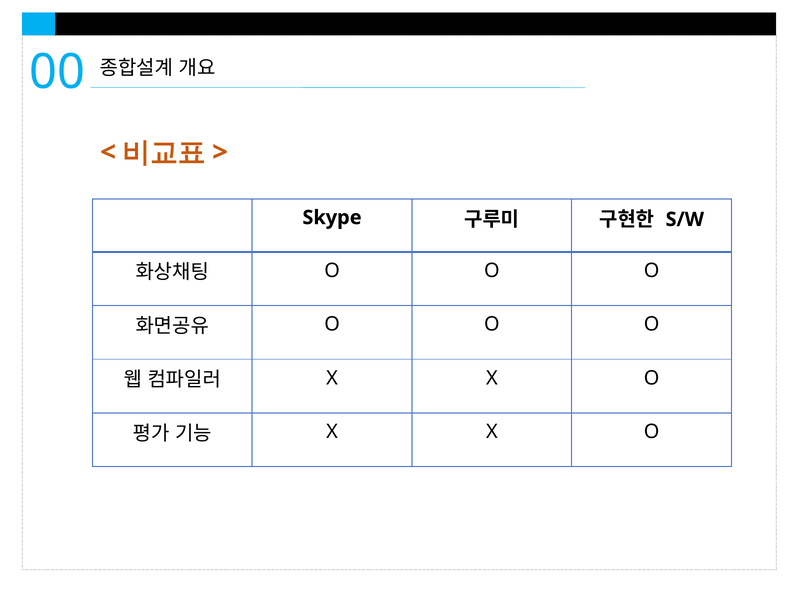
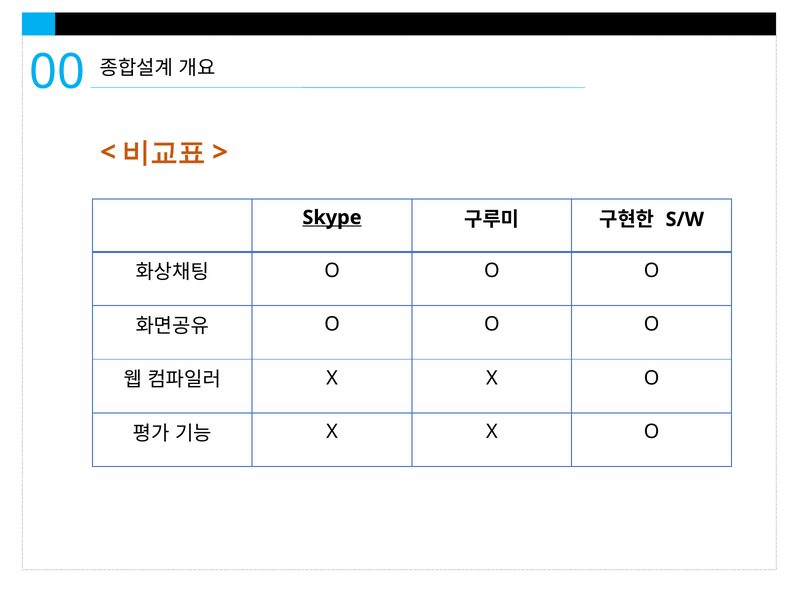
Skype underline: none -> present
